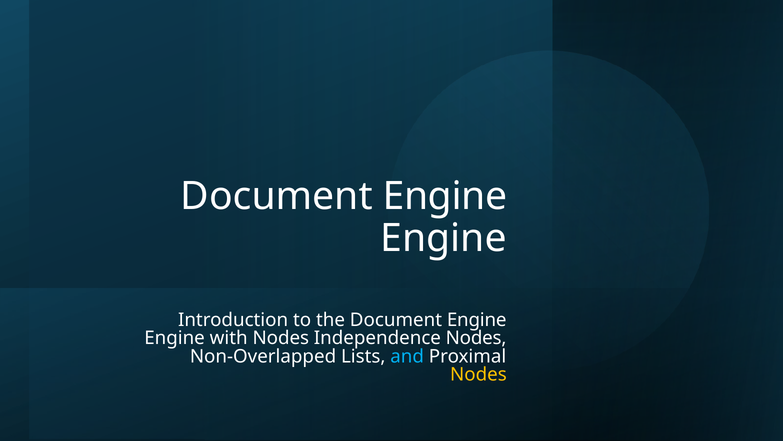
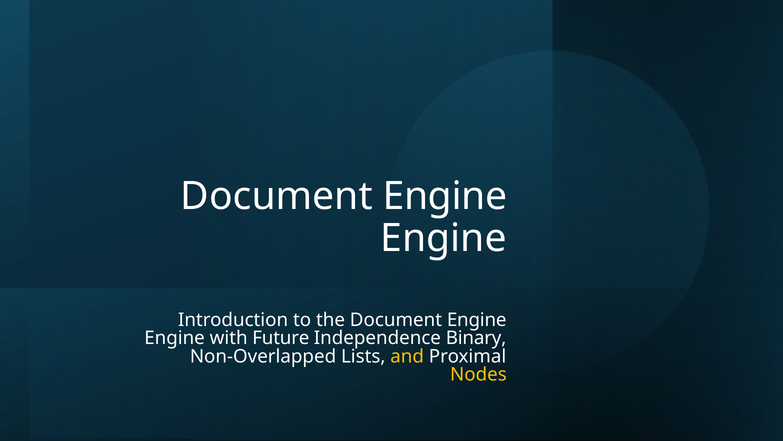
with Nodes: Nodes -> Future
Independence Nodes: Nodes -> Binary
and colour: light blue -> yellow
